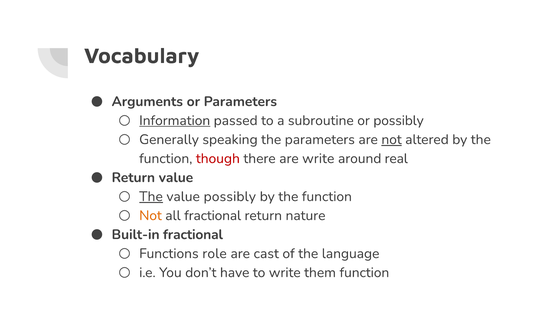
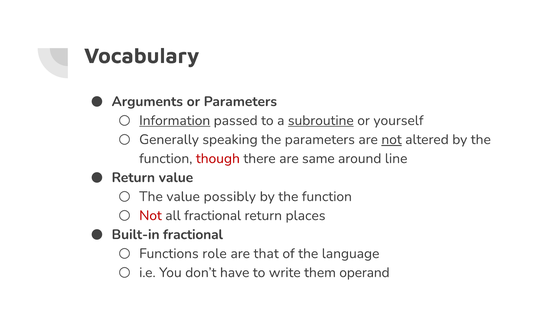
subroutine underline: none -> present
or possibly: possibly -> yourself
are write: write -> same
real: real -> line
The at (151, 196) underline: present -> none
Not at (150, 215) colour: orange -> red
nature: nature -> places
cast: cast -> that
them function: function -> operand
